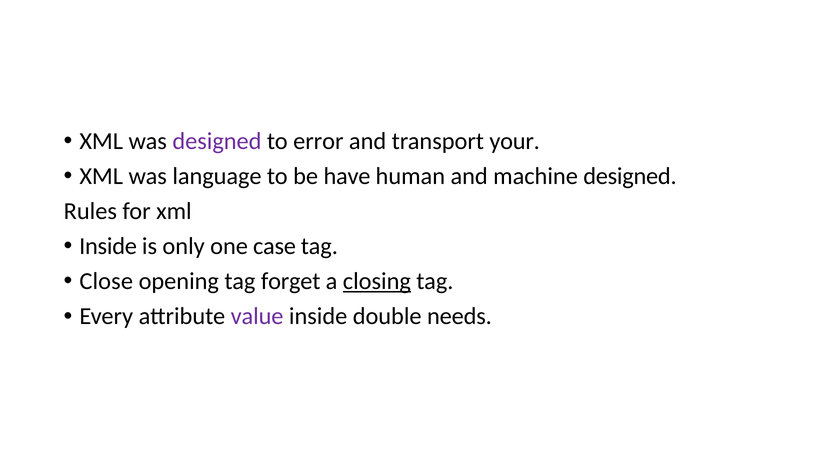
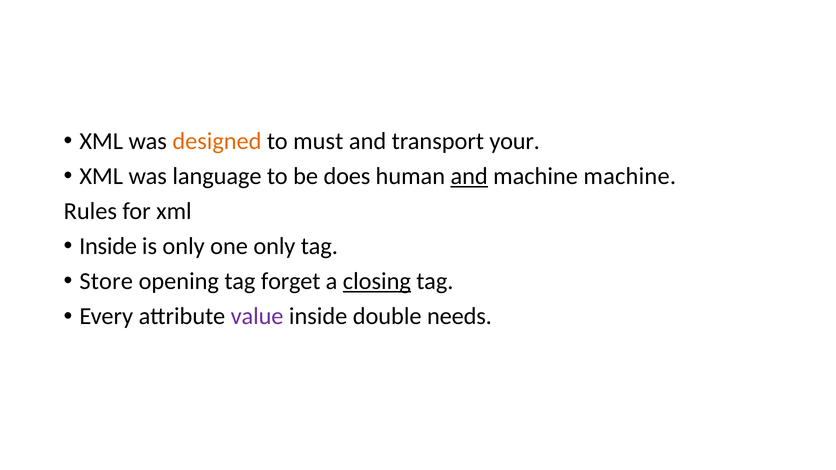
designed at (217, 141) colour: purple -> orange
error: error -> must
have: have -> does
and at (469, 176) underline: none -> present
machine designed: designed -> machine
one case: case -> only
Close: Close -> Store
